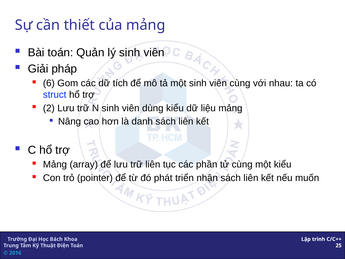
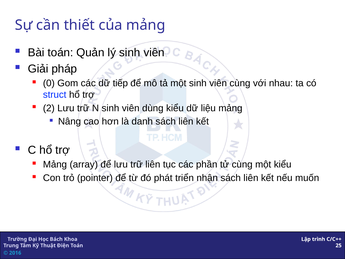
6: 6 -> 0
tích: tích -> tiếp
